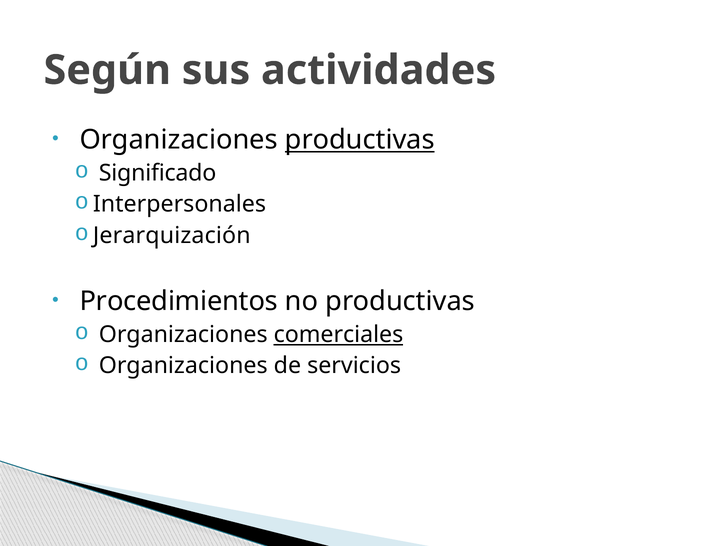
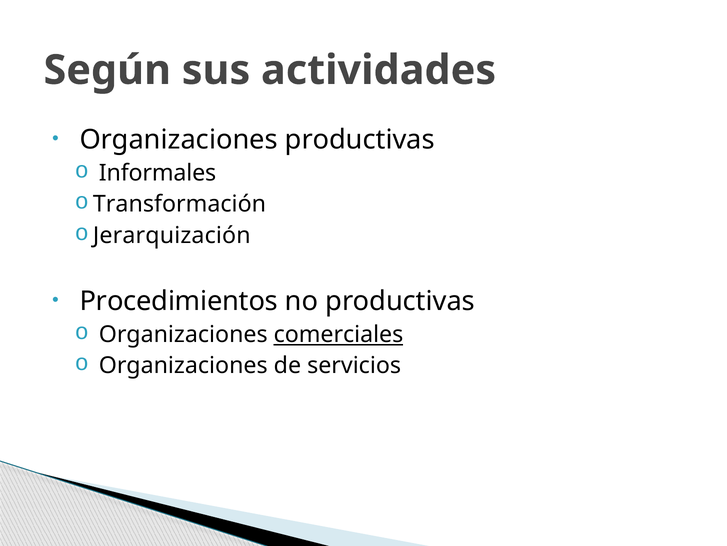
productivas at (360, 140) underline: present -> none
Significado: Significado -> Informales
Interpersonales: Interpersonales -> Transformación
